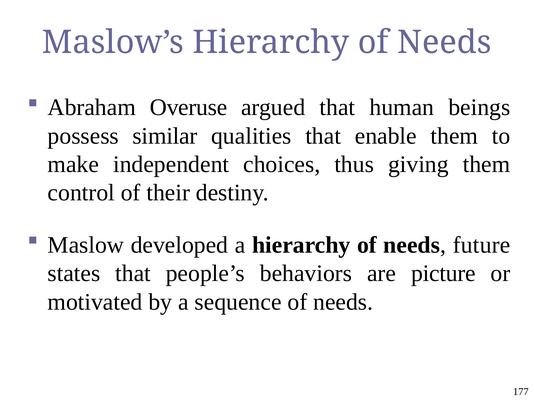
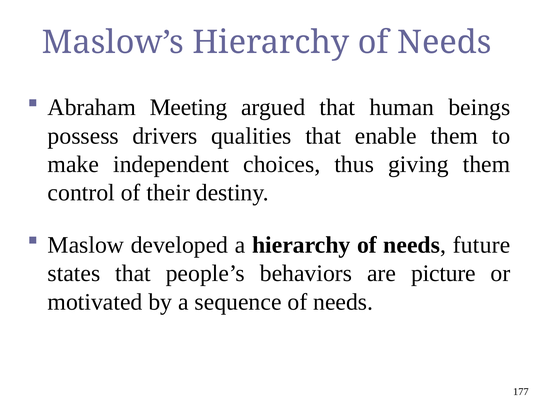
Overuse: Overuse -> Meeting
similar: similar -> drivers
